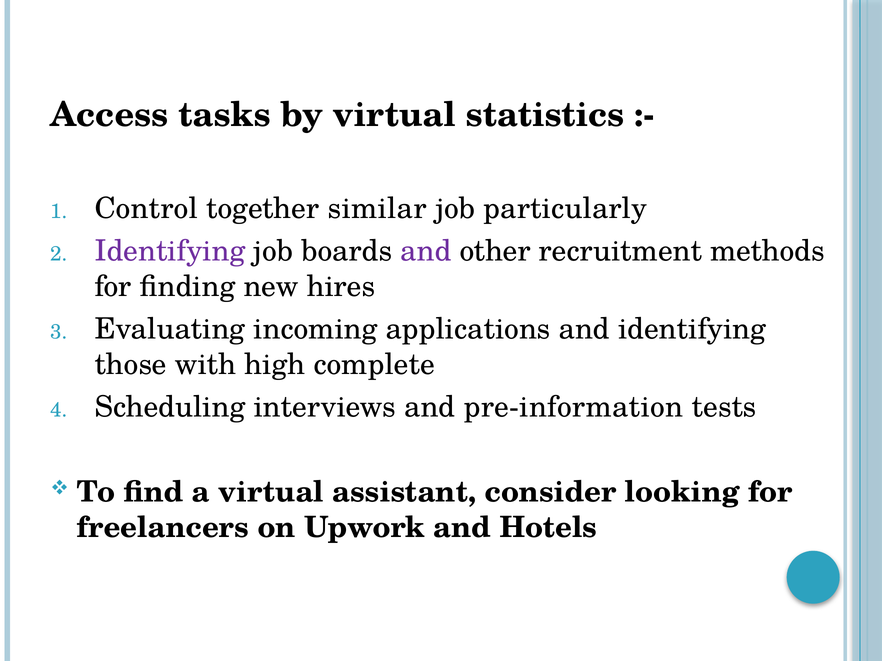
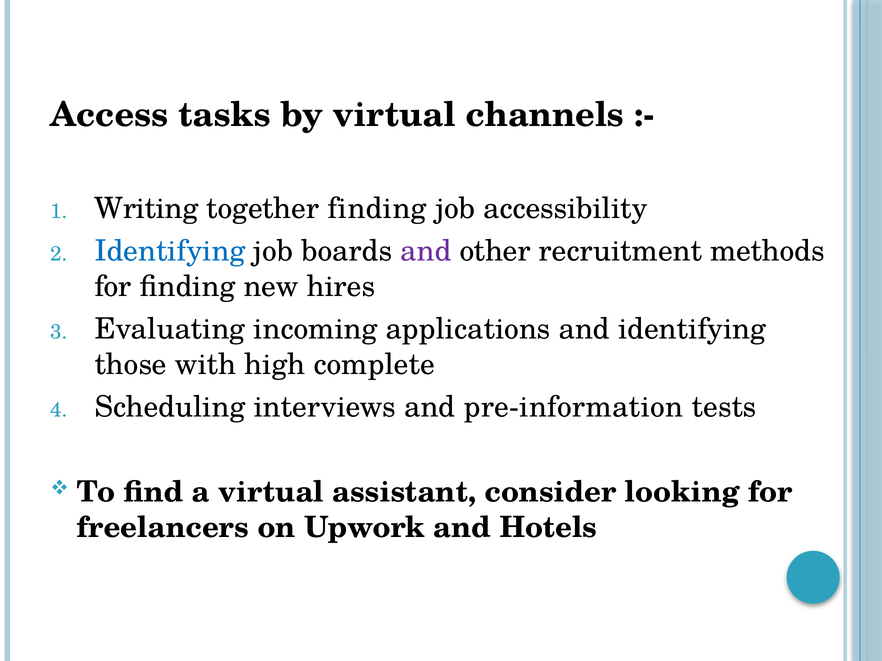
statistics: statistics -> channels
Control: Control -> Writing
together similar: similar -> finding
particularly: particularly -> accessibility
Identifying at (170, 251) colour: purple -> blue
